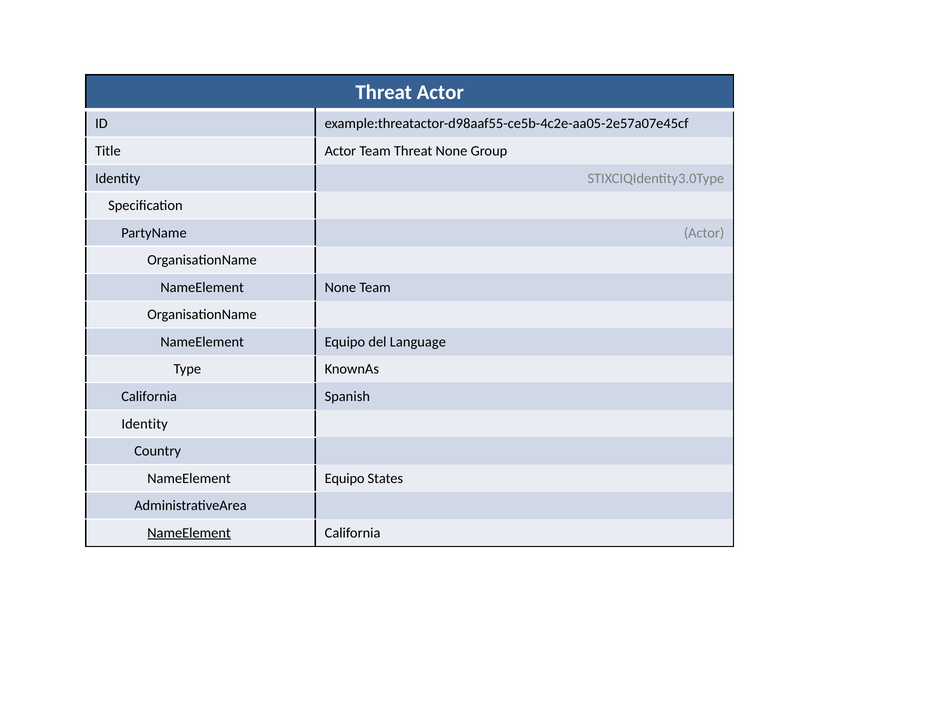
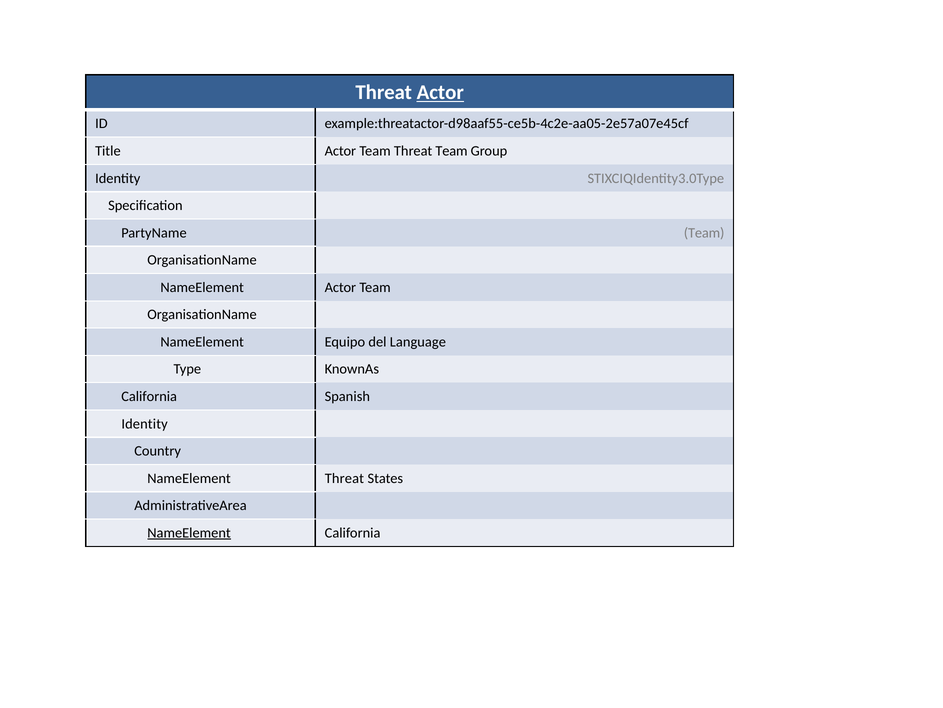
Actor at (440, 92) underline: none -> present
Threat None: None -> Team
PartyName Actor: Actor -> Team
NameElement None: None -> Actor
Equipo at (345, 478): Equipo -> Threat
